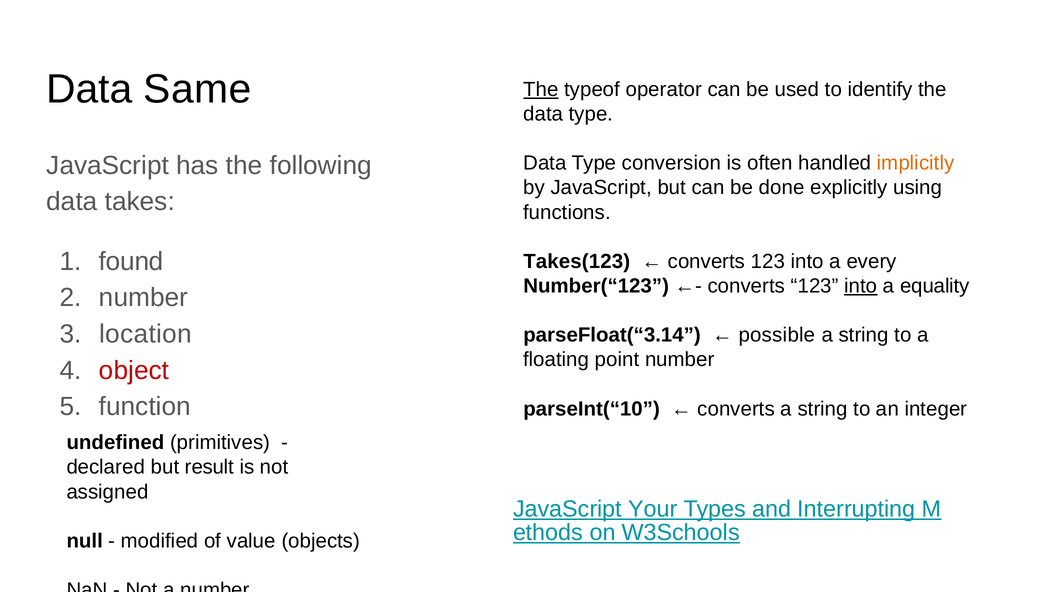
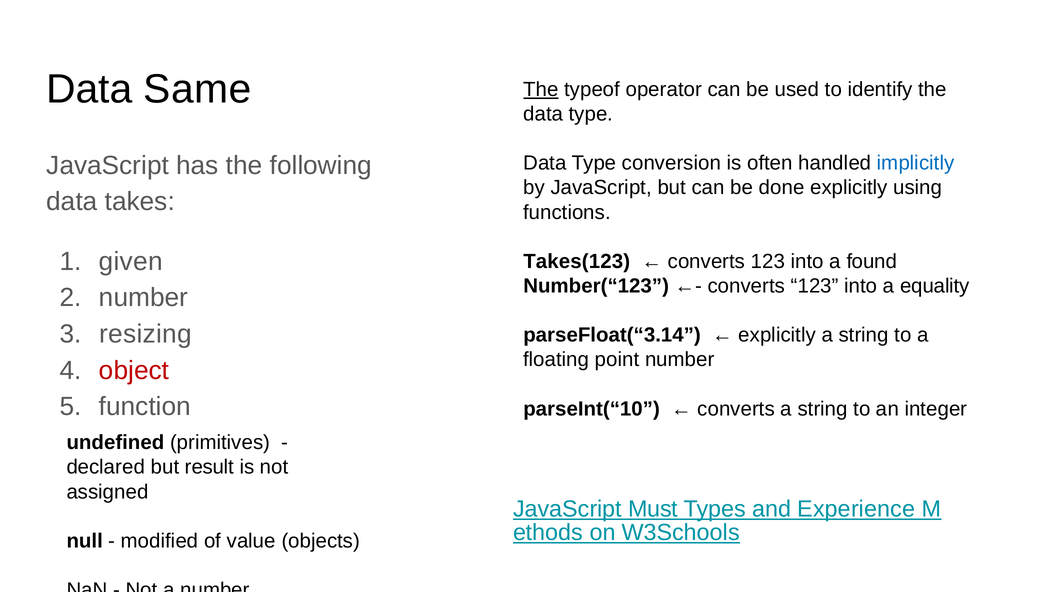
implicitly colour: orange -> blue
found: found -> given
every: every -> found
into at (861, 286) underline: present -> none
location: location -> resizing
possible at (777, 335): possible -> explicitly
Your: Your -> Must
Interrupting: Interrupting -> Experience
